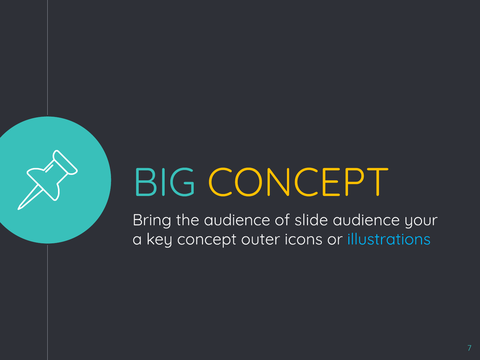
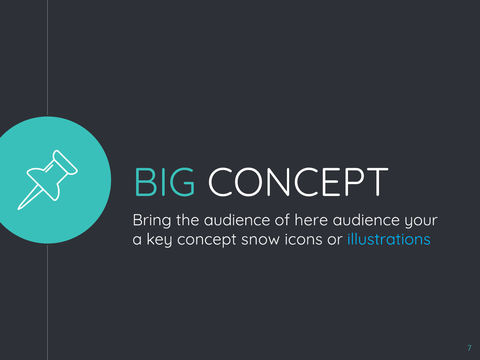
CONCEPT at (298, 183) colour: yellow -> white
slide: slide -> here
outer: outer -> snow
